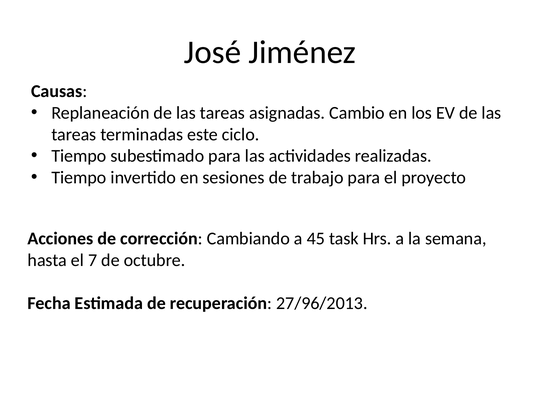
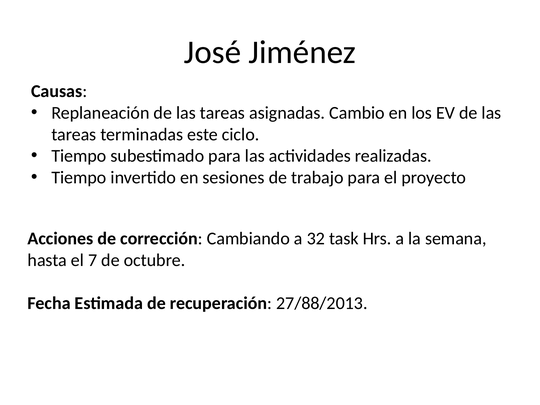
45: 45 -> 32
27/96/2013: 27/96/2013 -> 27/88/2013
